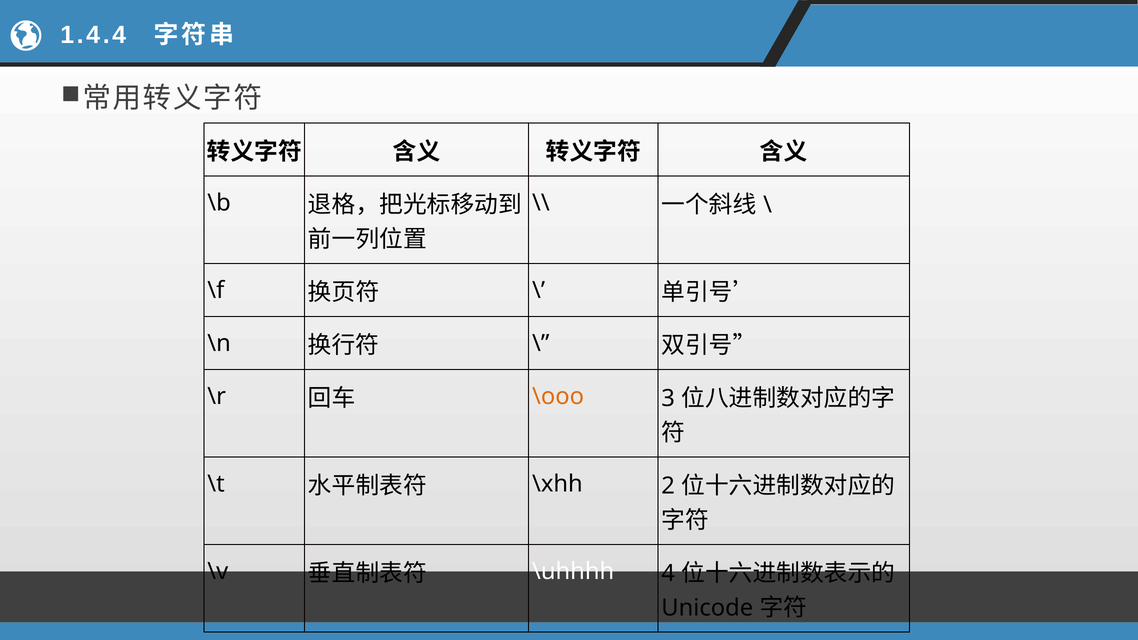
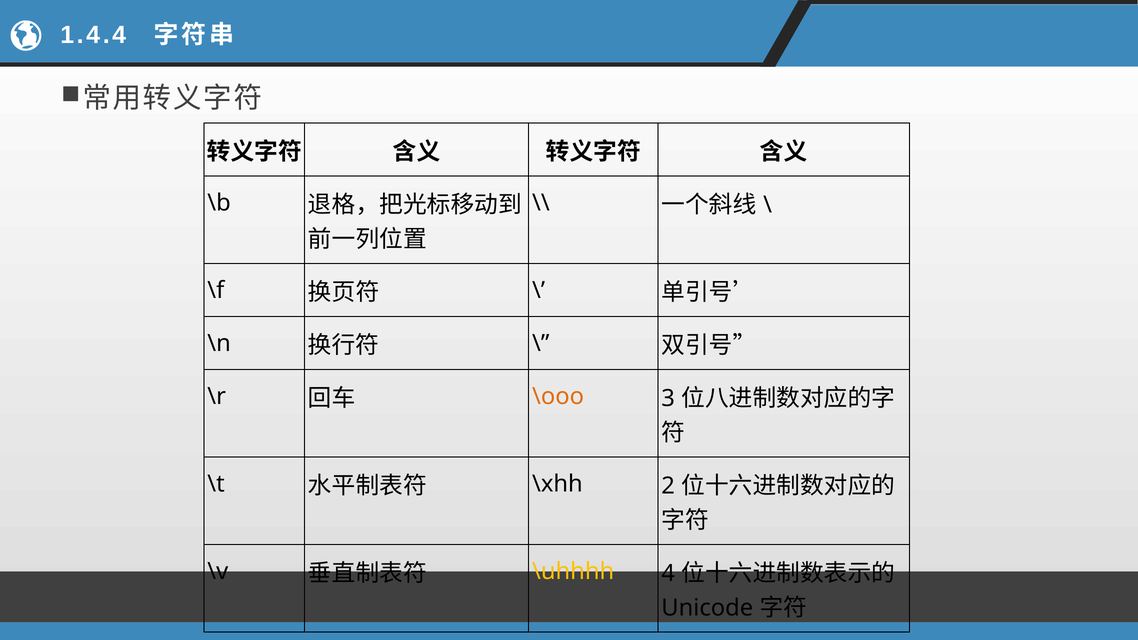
\uhhhh colour: white -> yellow
